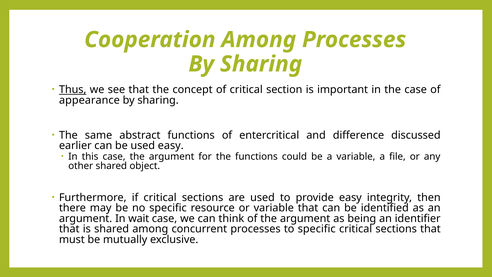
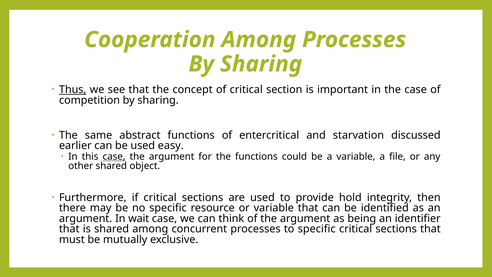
appearance: appearance -> competition
difference: difference -> starvation
case at (114, 157) underline: none -> present
provide easy: easy -> hold
